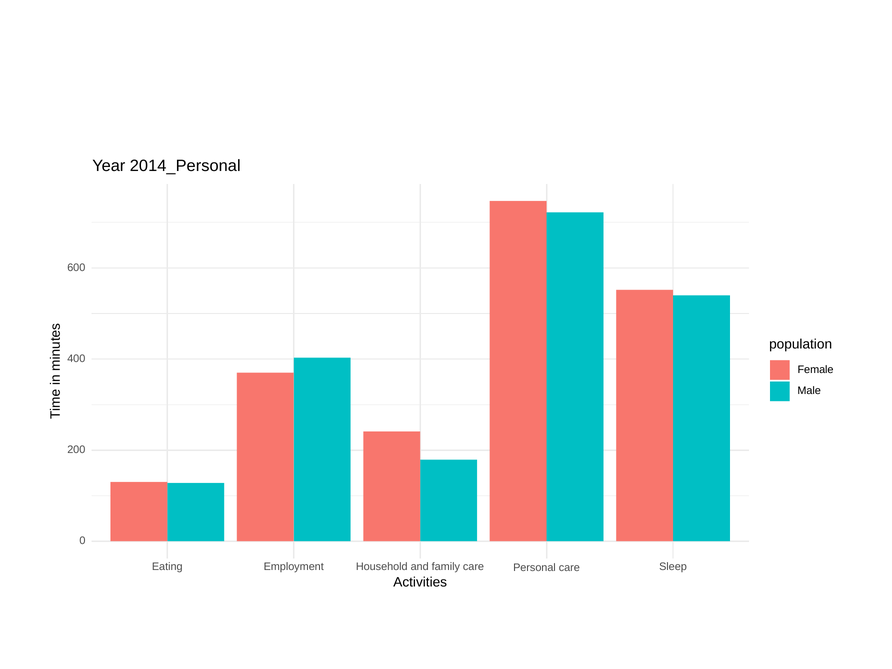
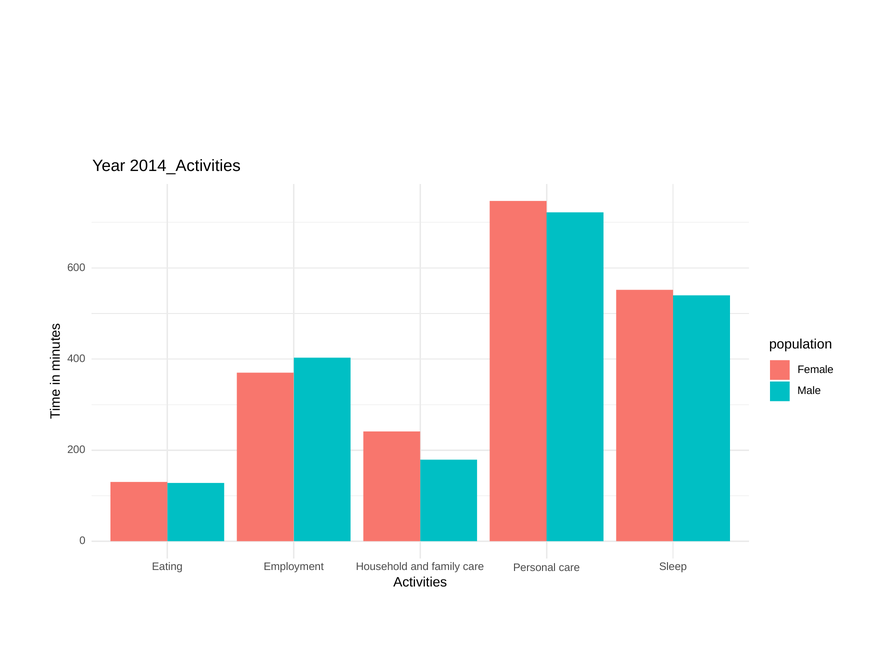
2014_Personal: 2014_Personal -> 2014_Activities
